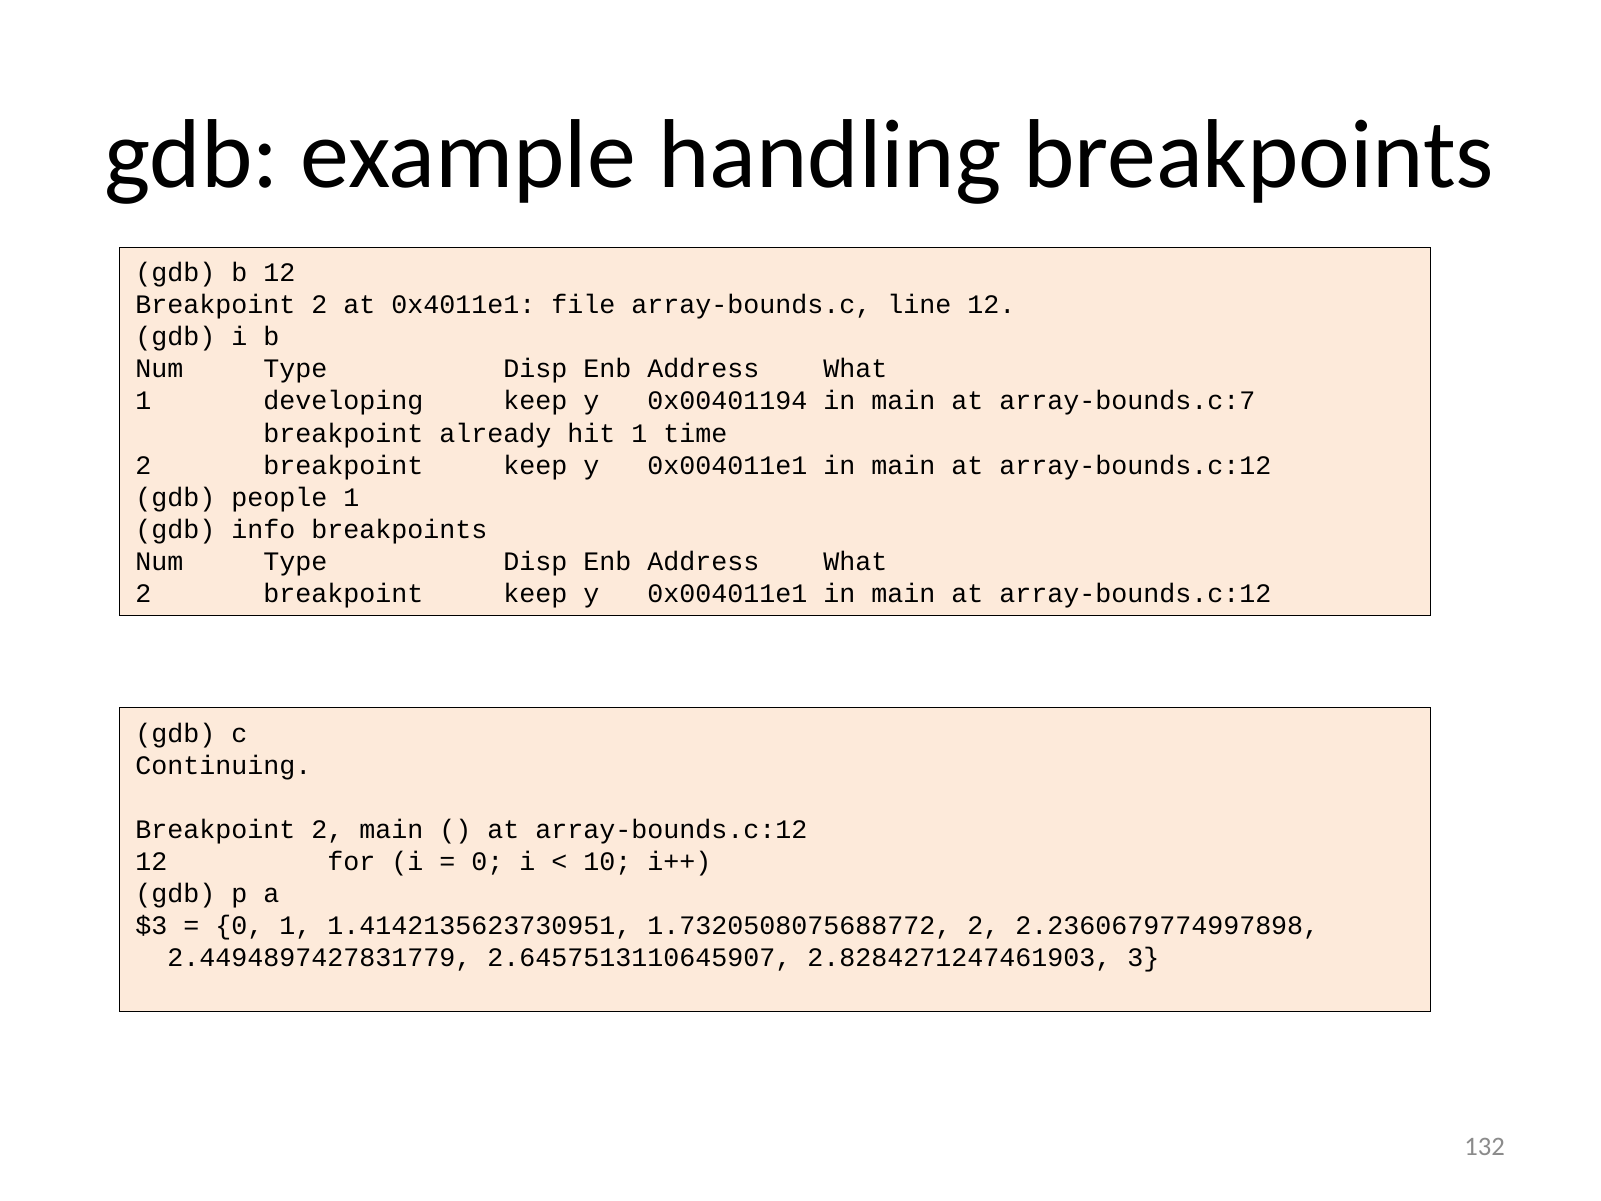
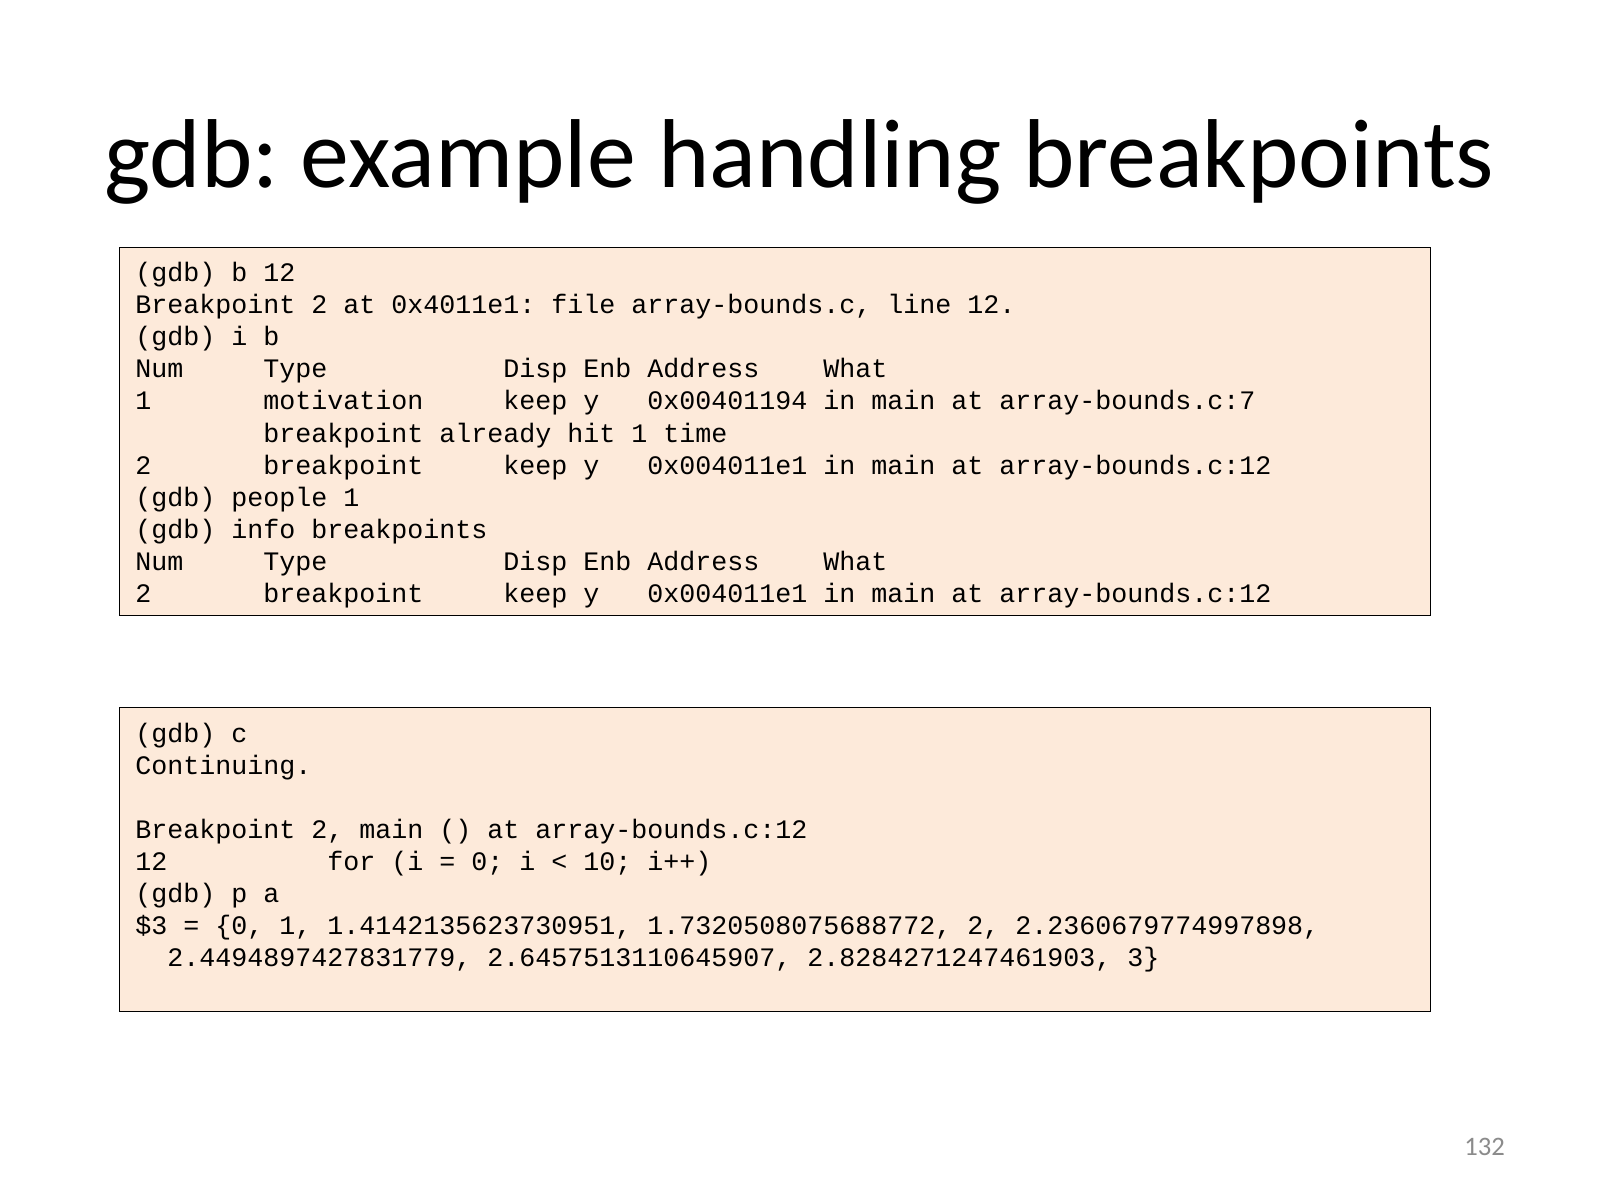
developing: developing -> motivation
